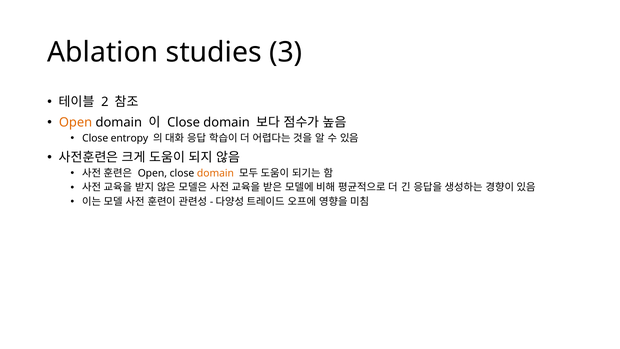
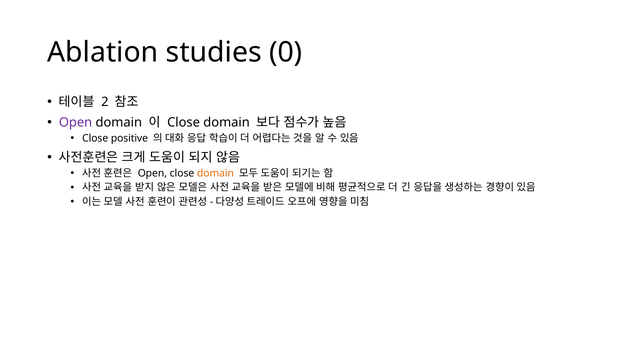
3: 3 -> 0
Open at (76, 122) colour: orange -> purple
entropy: entropy -> positive
